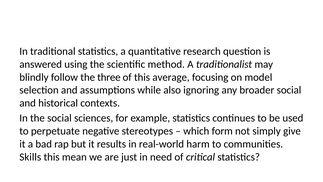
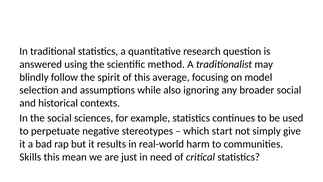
three: three -> spirit
form: form -> start
